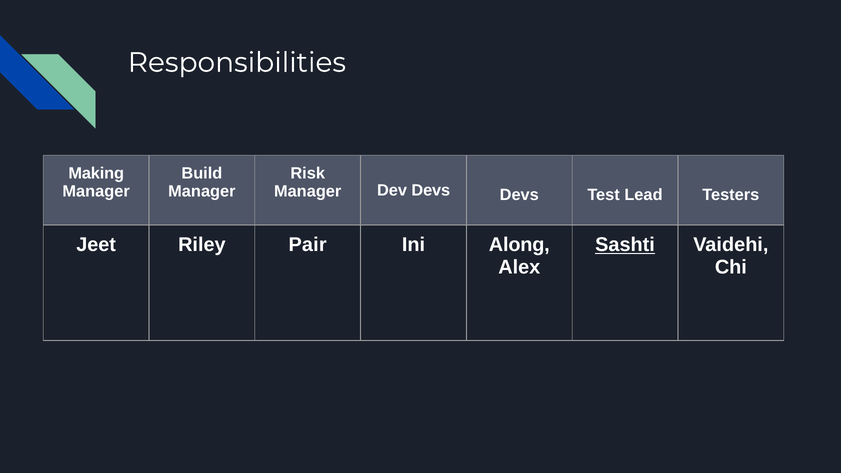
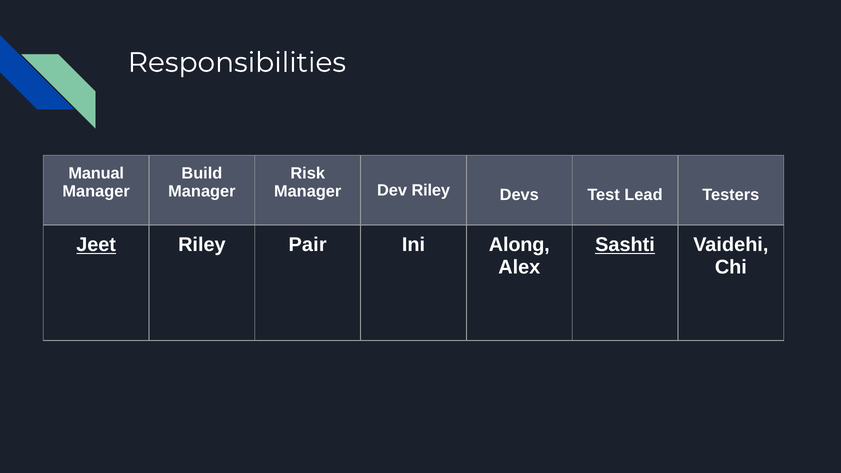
Making: Making -> Manual
Dev Devs: Devs -> Riley
Jeet underline: none -> present
